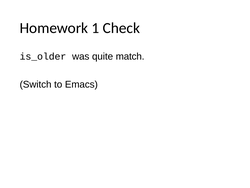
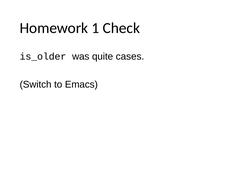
match: match -> cases
